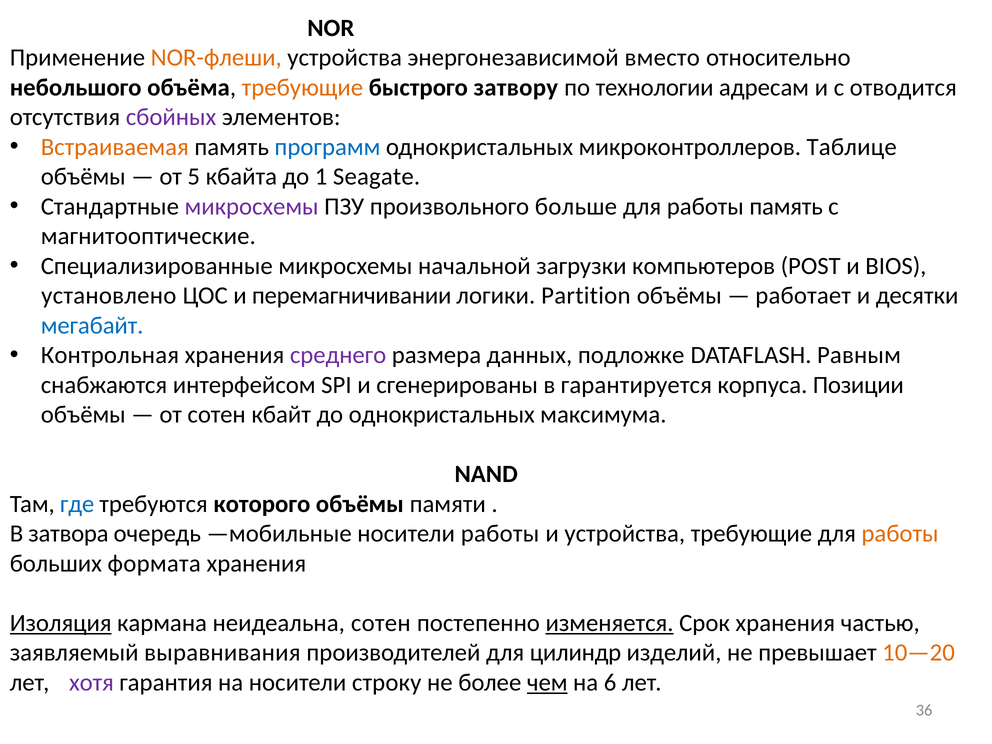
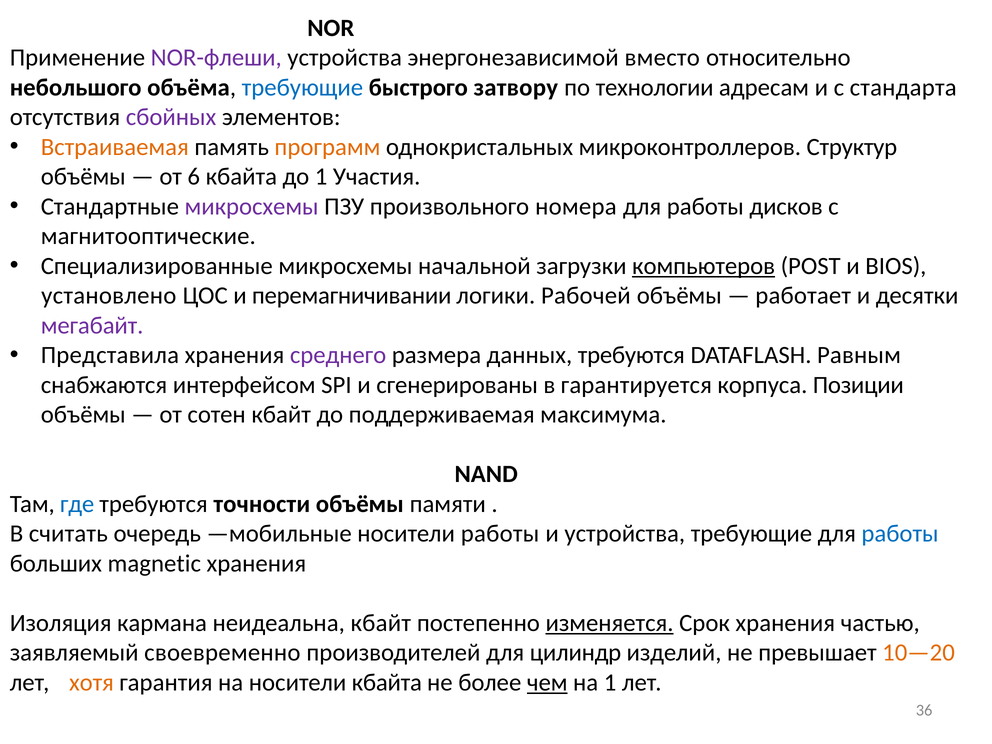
NOR-флеши colour: orange -> purple
требующие at (302, 87) colour: orange -> blue
отводится: отводится -> стандарта
программ colour: blue -> orange
Таблице: Таблице -> Структур
5: 5 -> 6
Seagate: Seagate -> Участия
больше: больше -> номера
работы память: память -> дисков
компьютеров underline: none -> present
Partition: Partition -> Рабочей
мегабайт colour: blue -> purple
Контрольная: Контрольная -> Представила
данных подложке: подложке -> требуются
до однокристальных: однокристальных -> поддерживаемая
которого: которого -> точности
затвора: затвора -> считать
работы at (900, 534) colour: orange -> blue
формата: формата -> magnetic
Изоляция underline: present -> none
неидеальна сотен: сотен -> кбайт
выравнивания: выравнивания -> своевременно
хотя colour: purple -> orange
носители строку: строку -> кбайта
на 6: 6 -> 1
